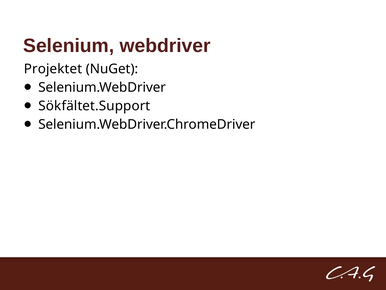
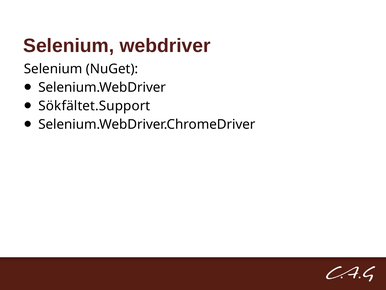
Projektet at (53, 69): Projektet -> Selenium
